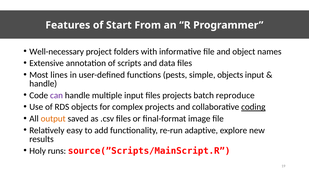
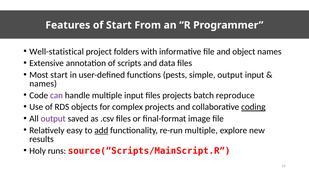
Well-necessary: Well-necessary -> Well-statistical
Most lines: lines -> start
simple objects: objects -> output
handle at (43, 84): handle -> names
output at (53, 119) colour: orange -> purple
add underline: none -> present
re-run adaptive: adaptive -> multiple
